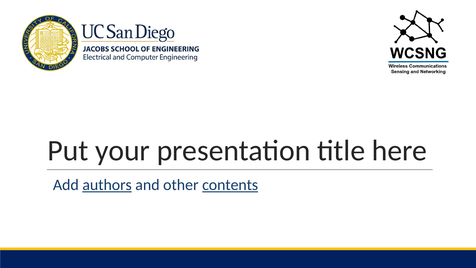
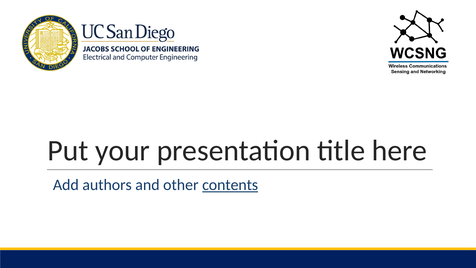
authors underline: present -> none
